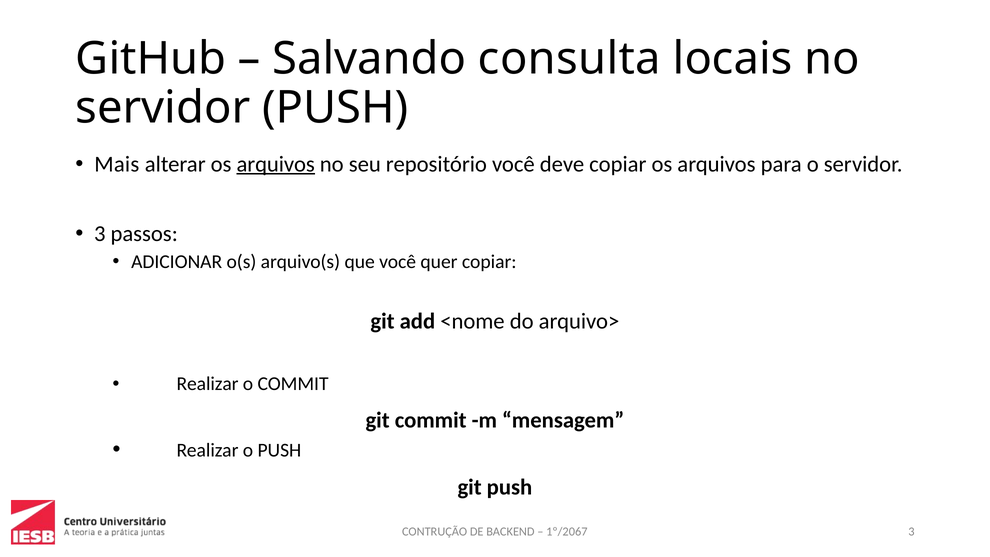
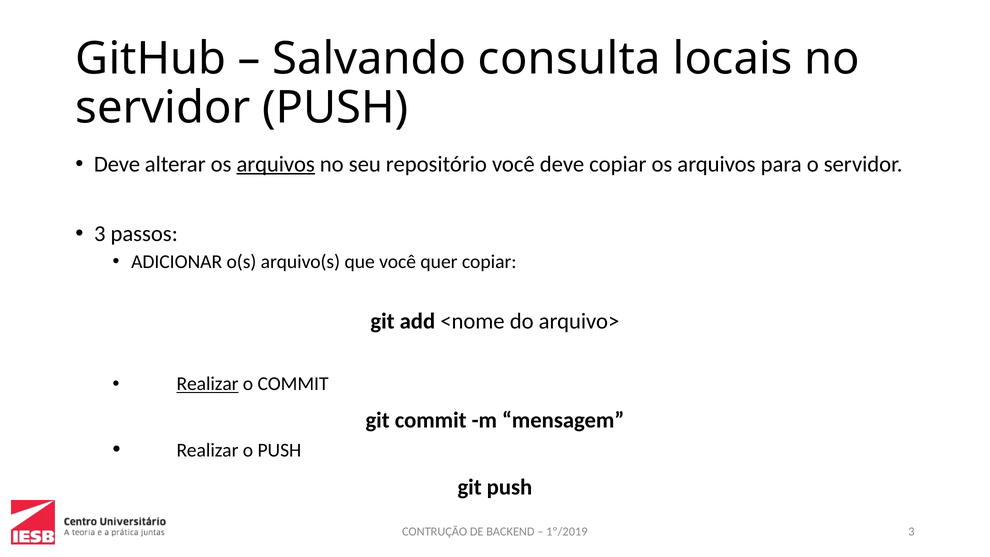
Mais at (117, 164): Mais -> Deve
Realizar at (208, 384) underline: none -> present
1º/2067: 1º/2067 -> 1º/2019
